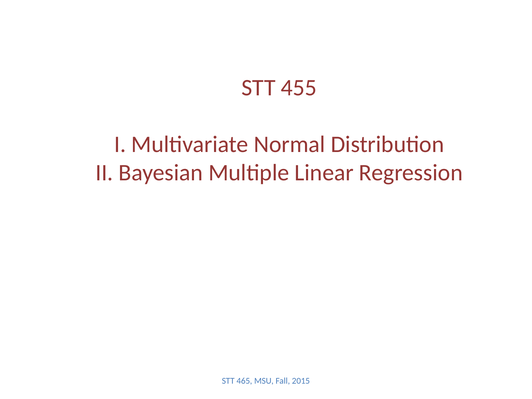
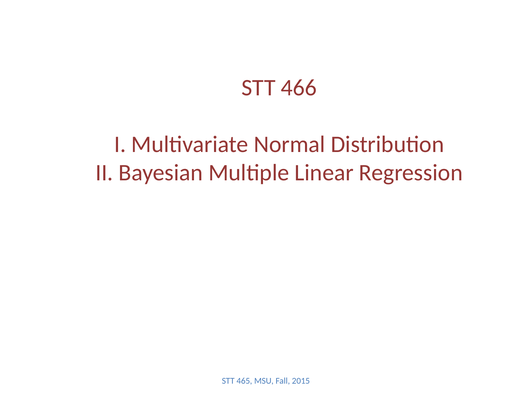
455: 455 -> 466
